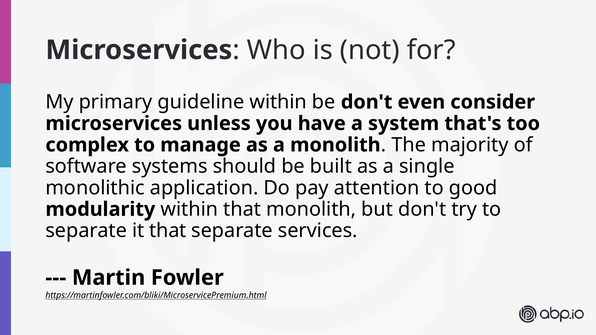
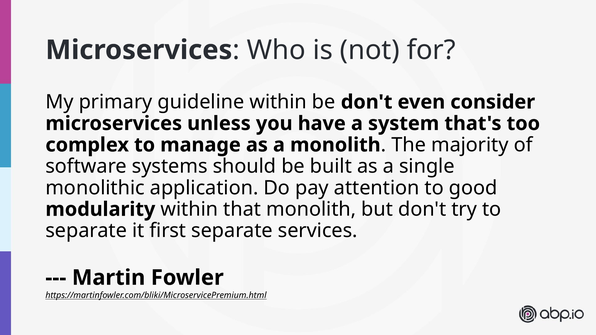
it that: that -> first
